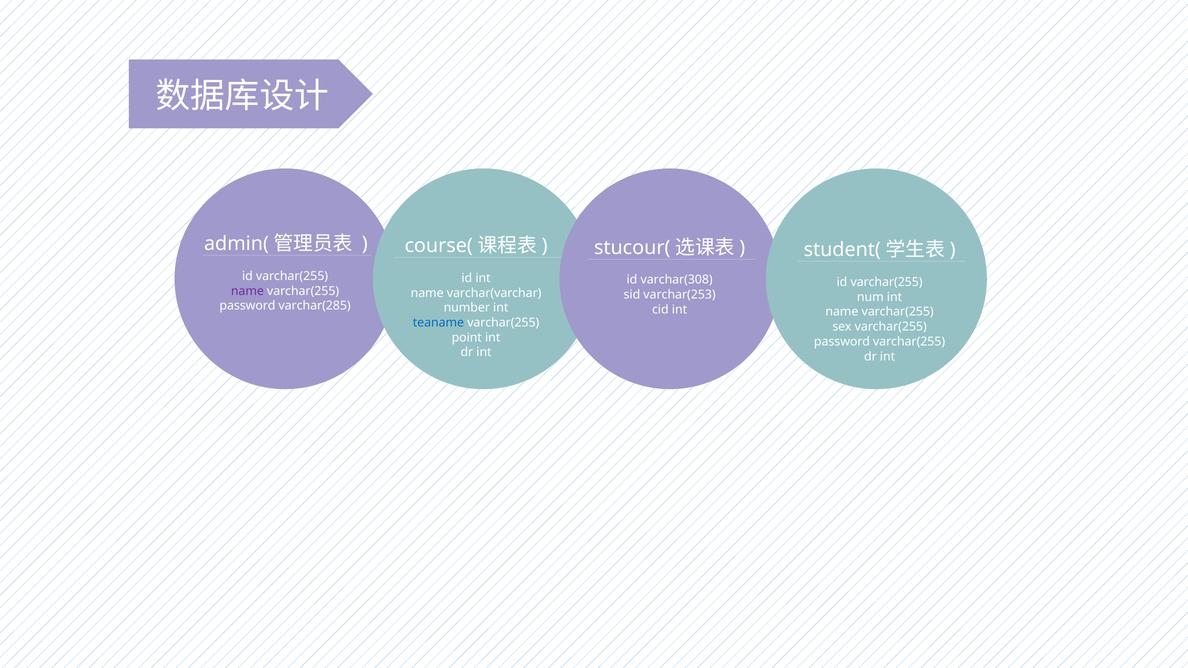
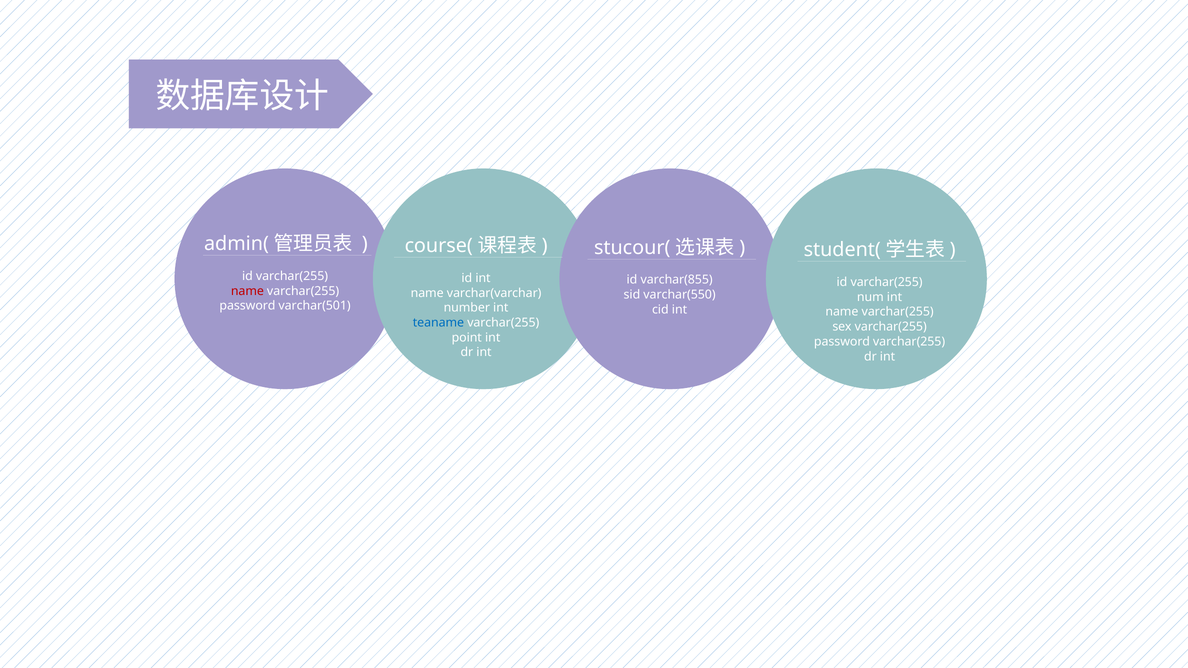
varchar(308: varchar(308 -> varchar(855
name at (247, 291) colour: purple -> red
varchar(253: varchar(253 -> varchar(550
varchar(285: varchar(285 -> varchar(501
